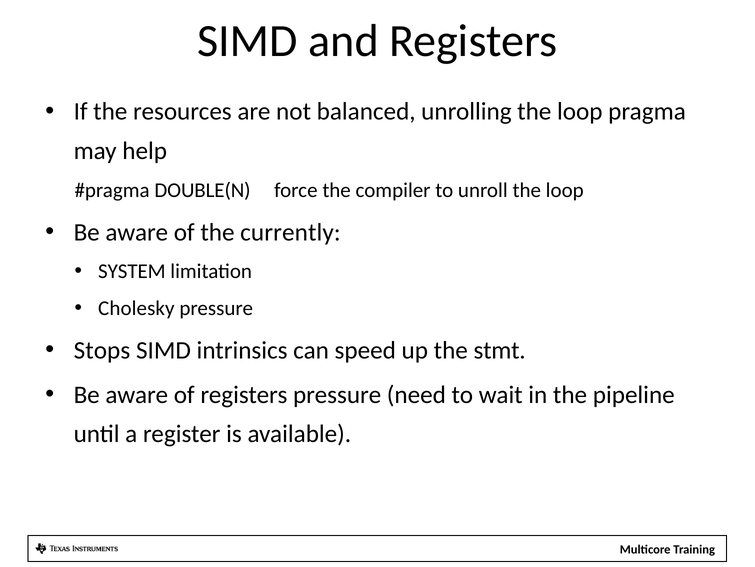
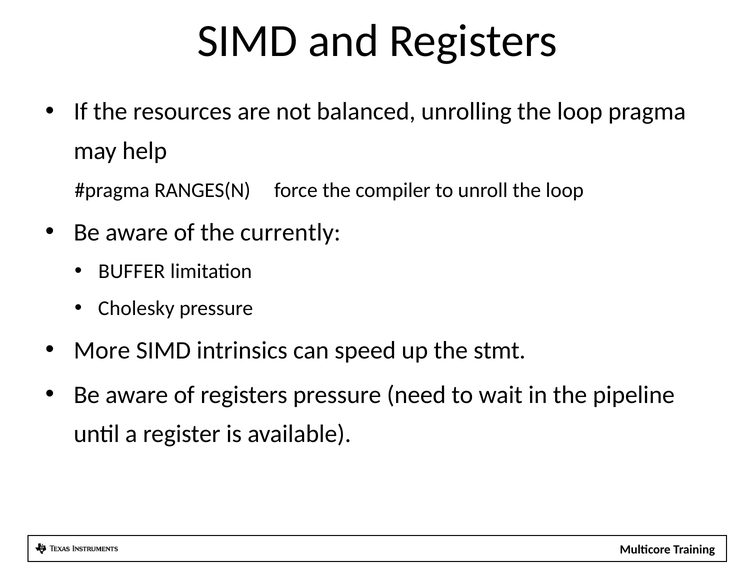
DOUBLE(N: DOUBLE(N -> RANGES(N
SYSTEM: SYSTEM -> BUFFER
Stops: Stops -> More
